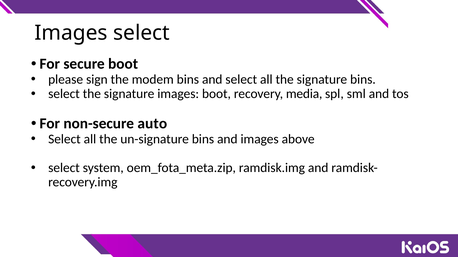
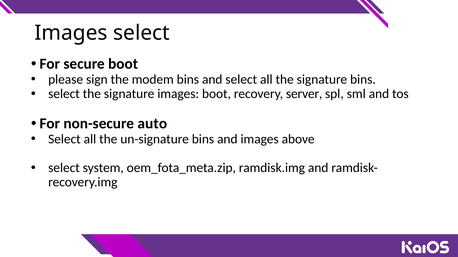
media: media -> server
